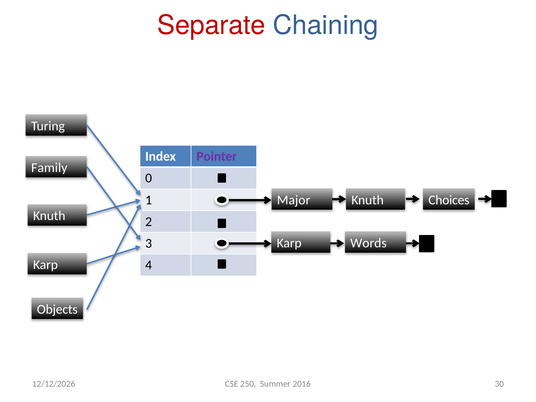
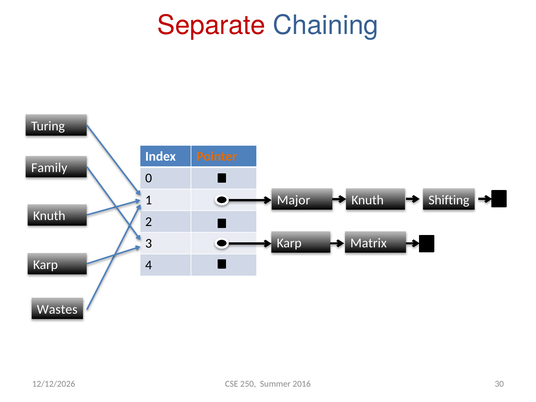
Pointer colour: purple -> orange
Choices: Choices -> Shifting
Words: Words -> Matrix
Objects: Objects -> Wastes
